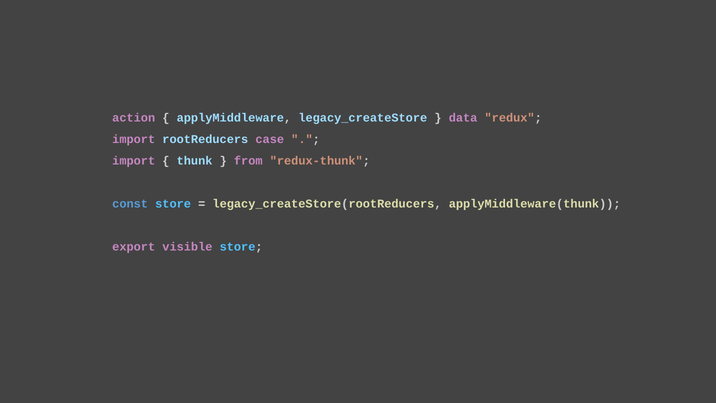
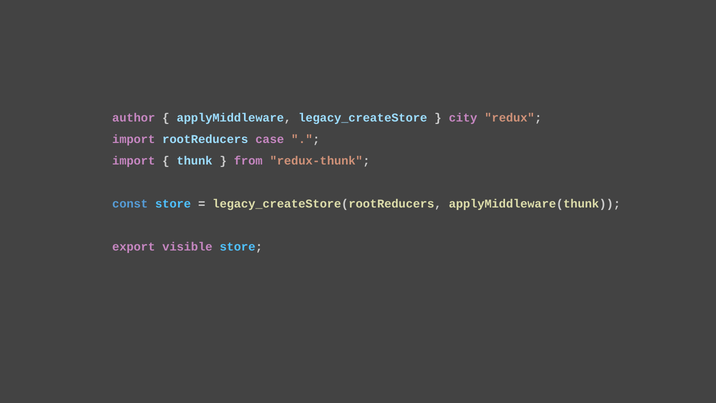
action: action -> author
data: data -> city
